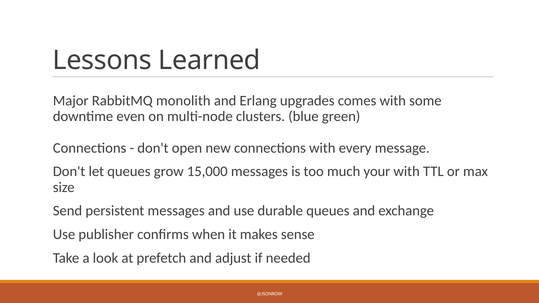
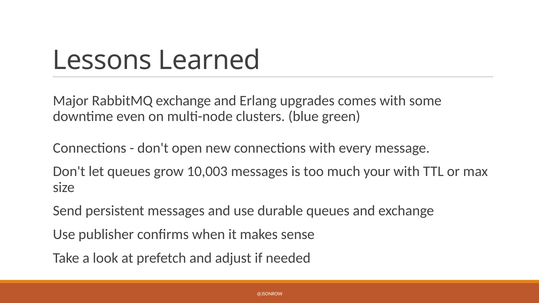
RabbitMQ monolith: monolith -> exchange
15,000: 15,000 -> 10,003
